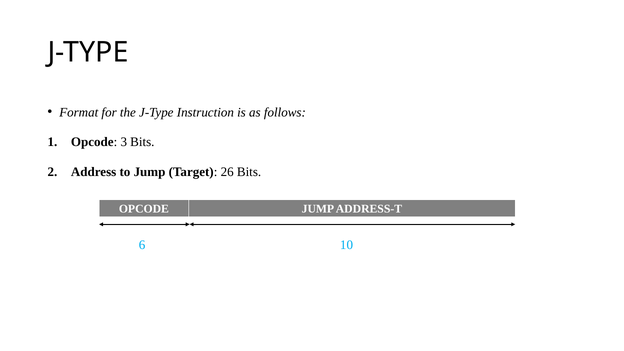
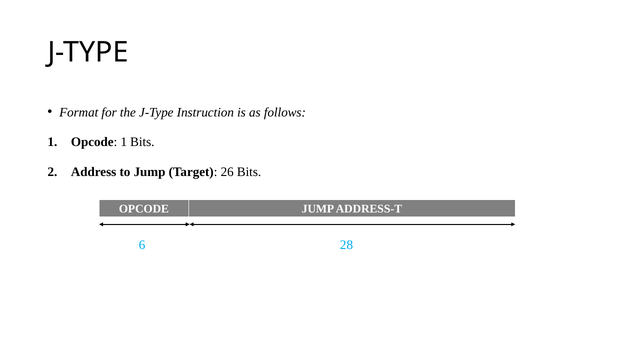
Opcode 3: 3 -> 1
10: 10 -> 28
